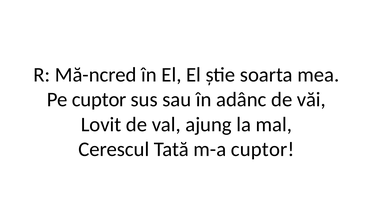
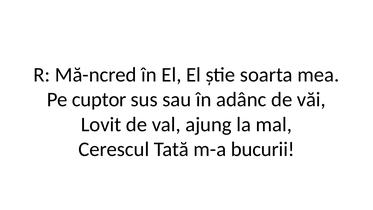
m-a cuptor: cuptor -> bucurii
